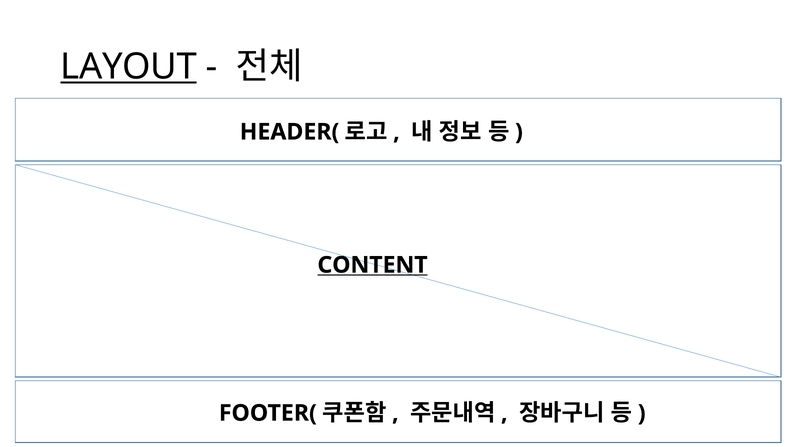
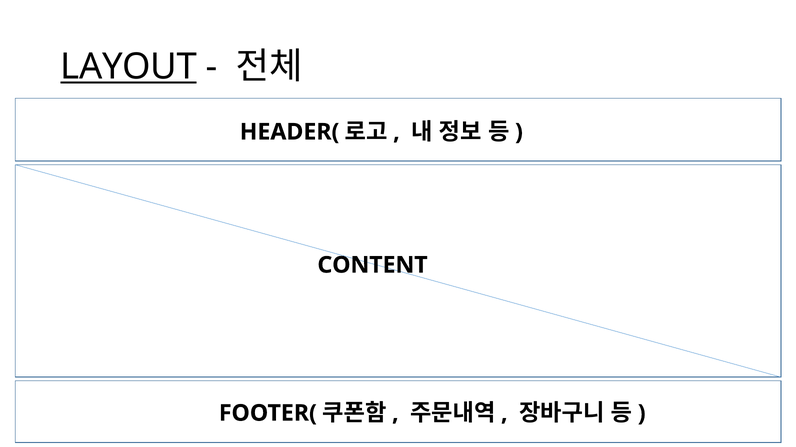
CONTENT underline: present -> none
